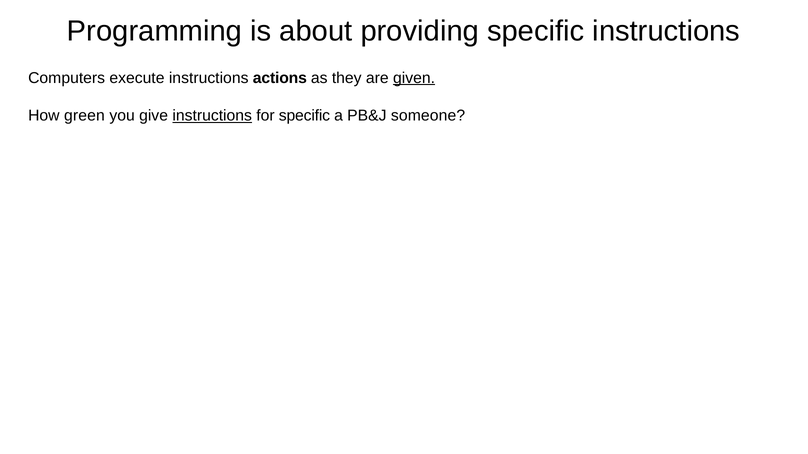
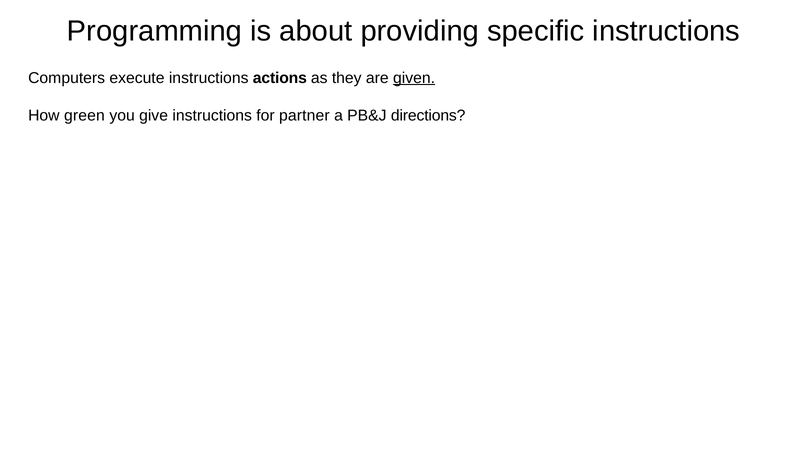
instructions at (212, 116) underline: present -> none
for specific: specific -> partner
someone: someone -> directions
